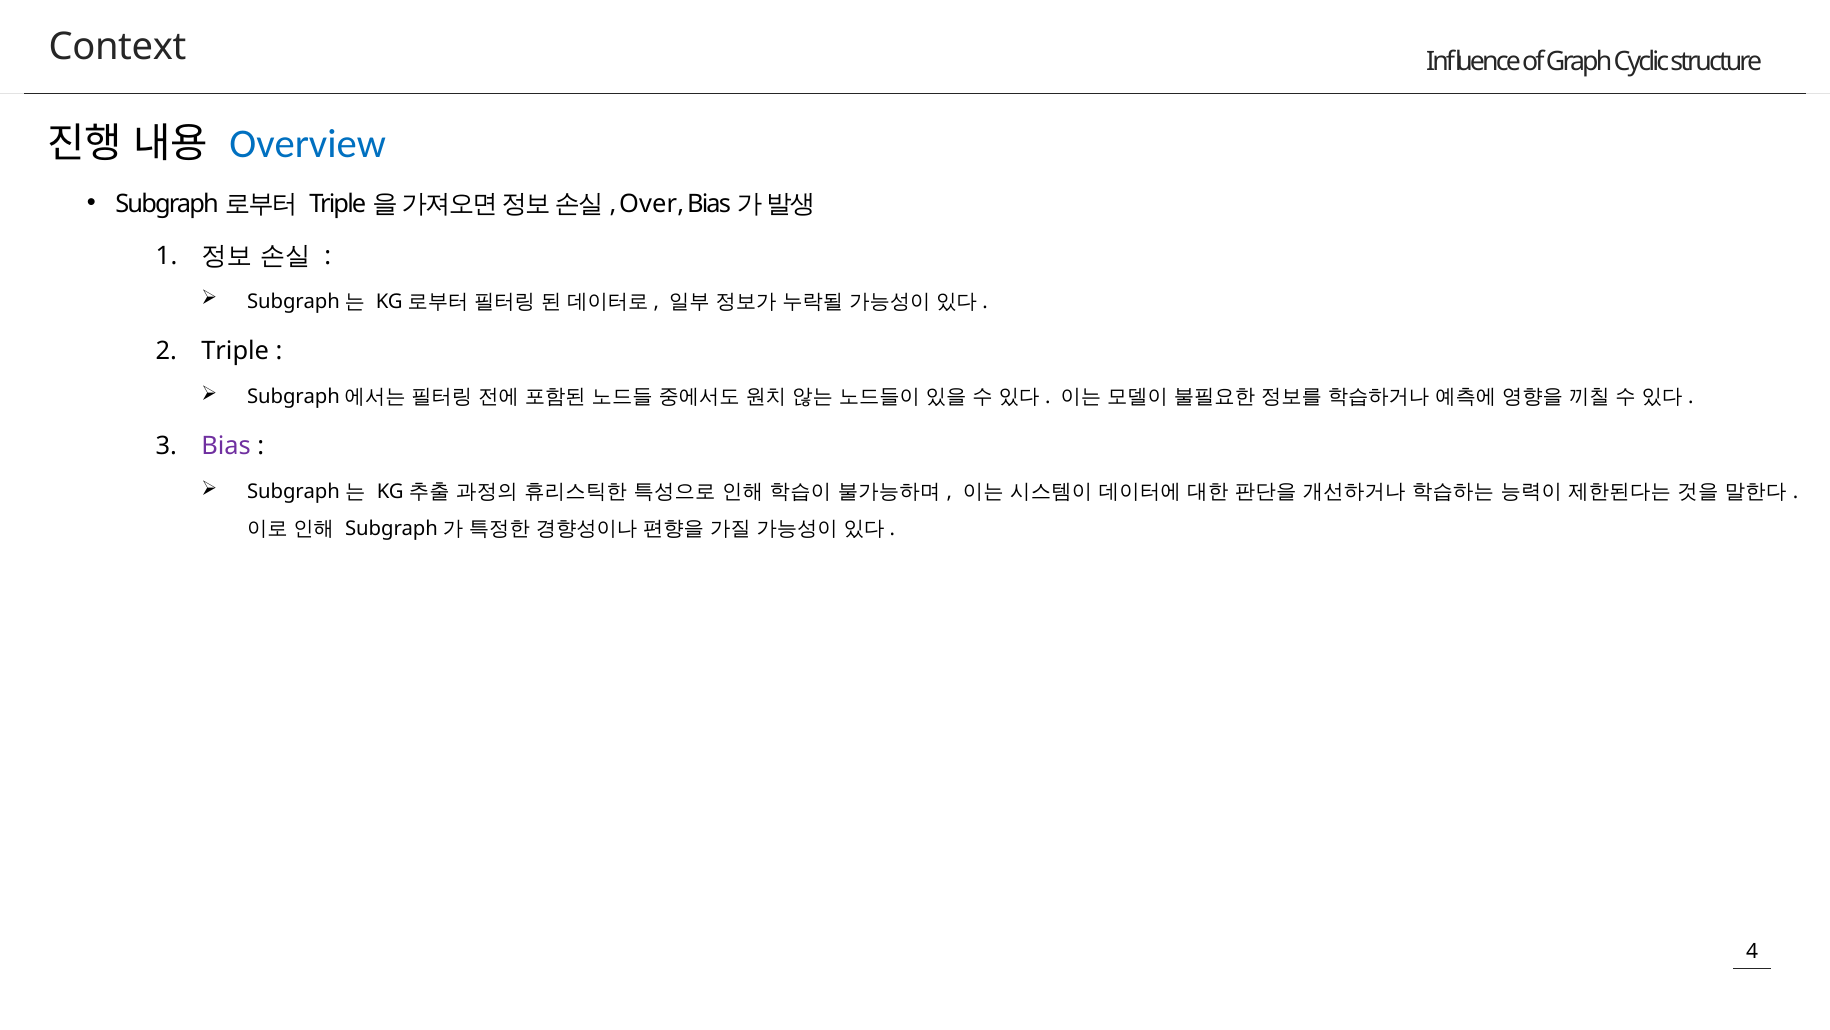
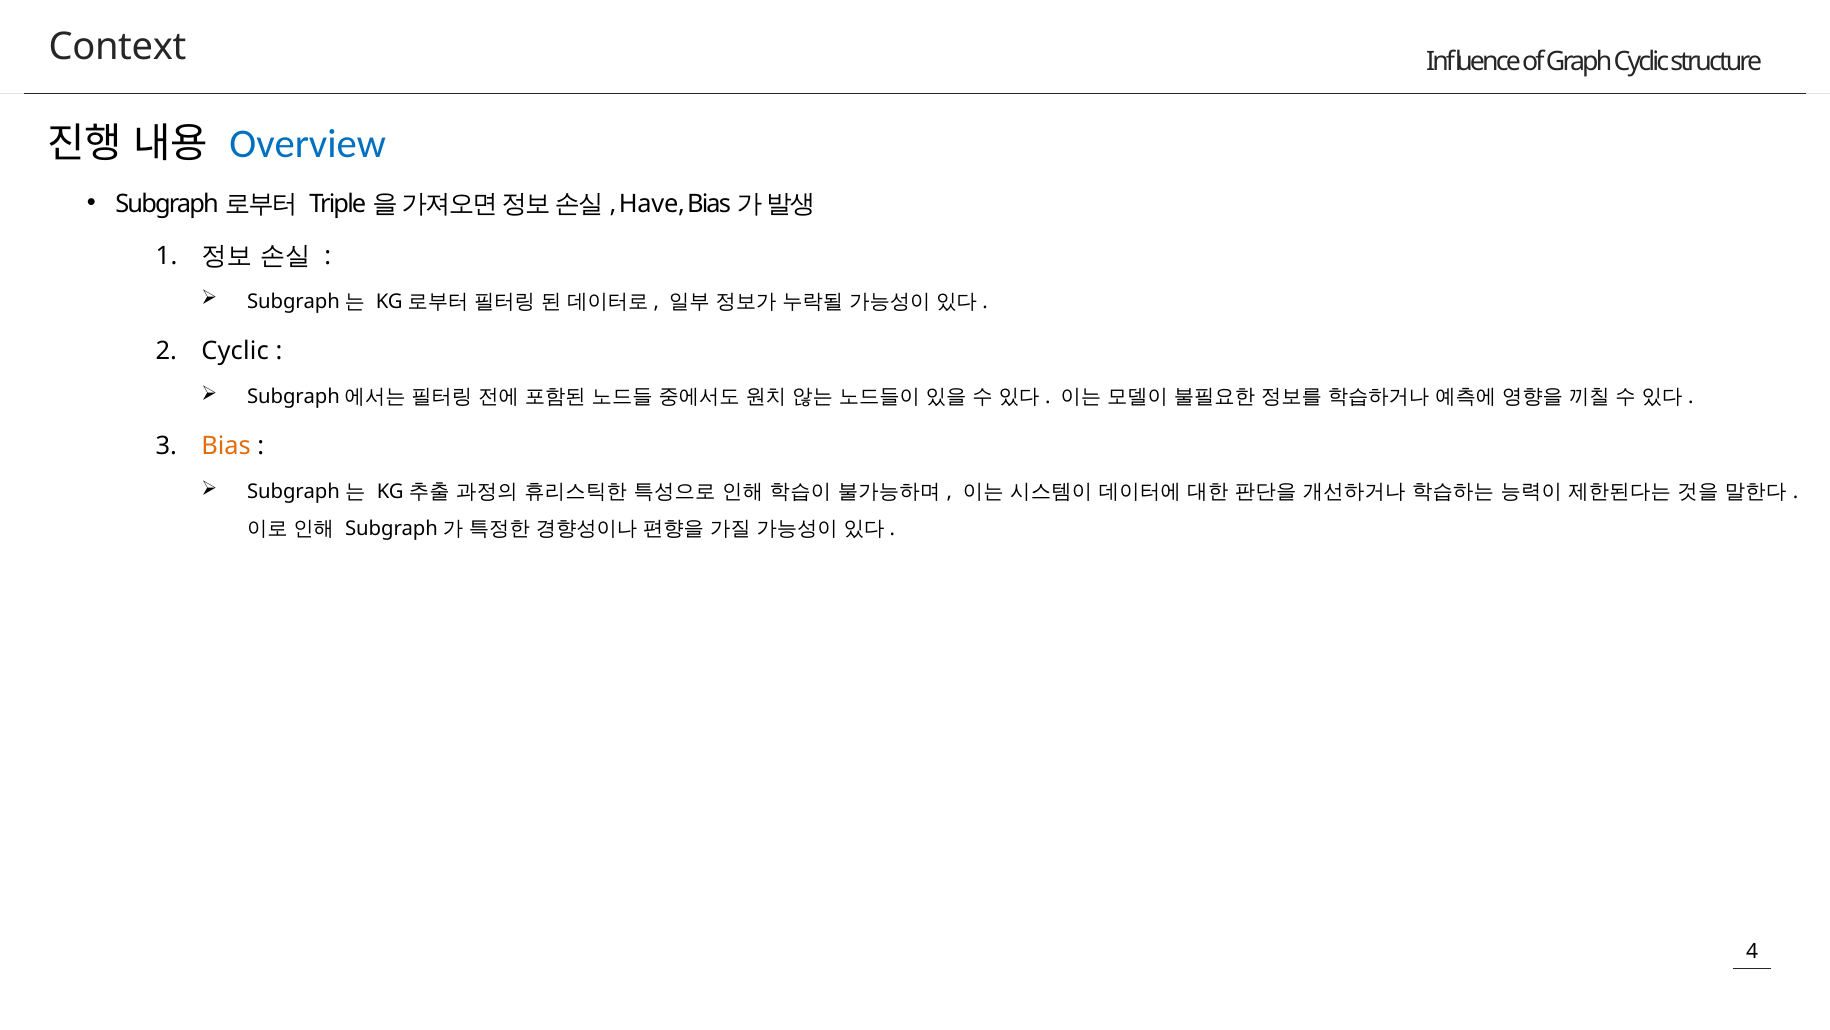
Over: Over -> Have
Triple at (235, 351): Triple -> Cyclic
Bias colour: purple -> orange
